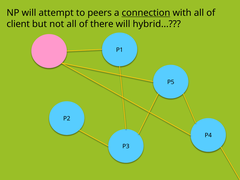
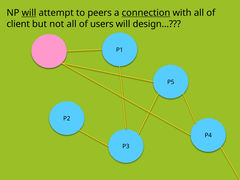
will at (29, 13) underline: none -> present
there: there -> users
hybrid: hybrid -> design
